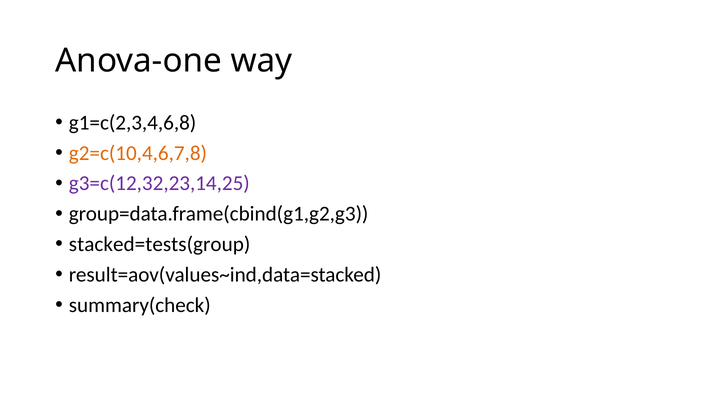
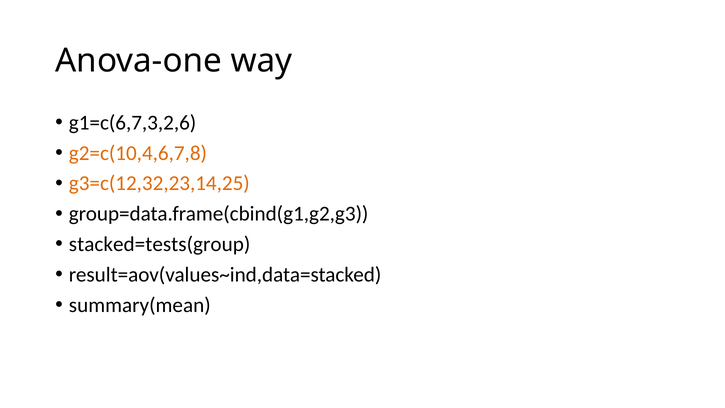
g1=c(2,3,4,6,8: g1=c(2,3,4,6,8 -> g1=c(6,7,3,2,6
g3=c(12,32,23,14,25 colour: purple -> orange
summary(check: summary(check -> summary(mean
